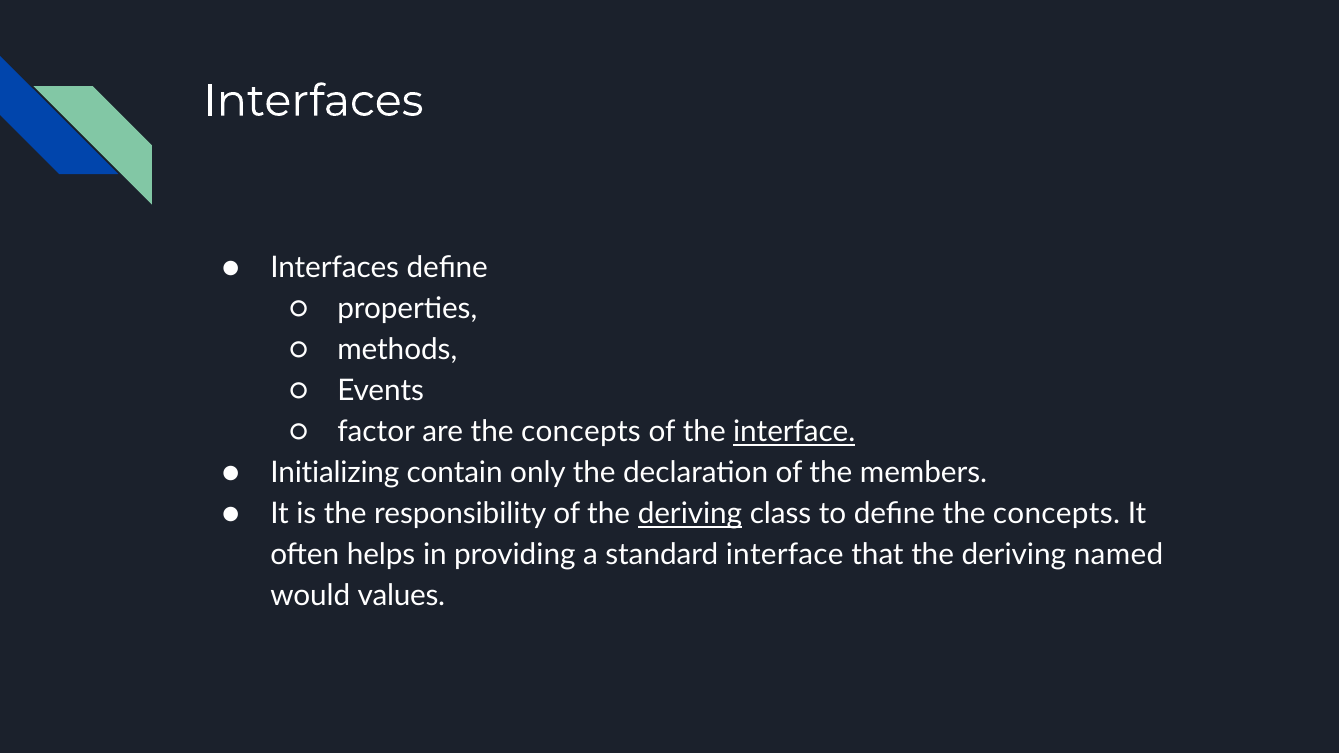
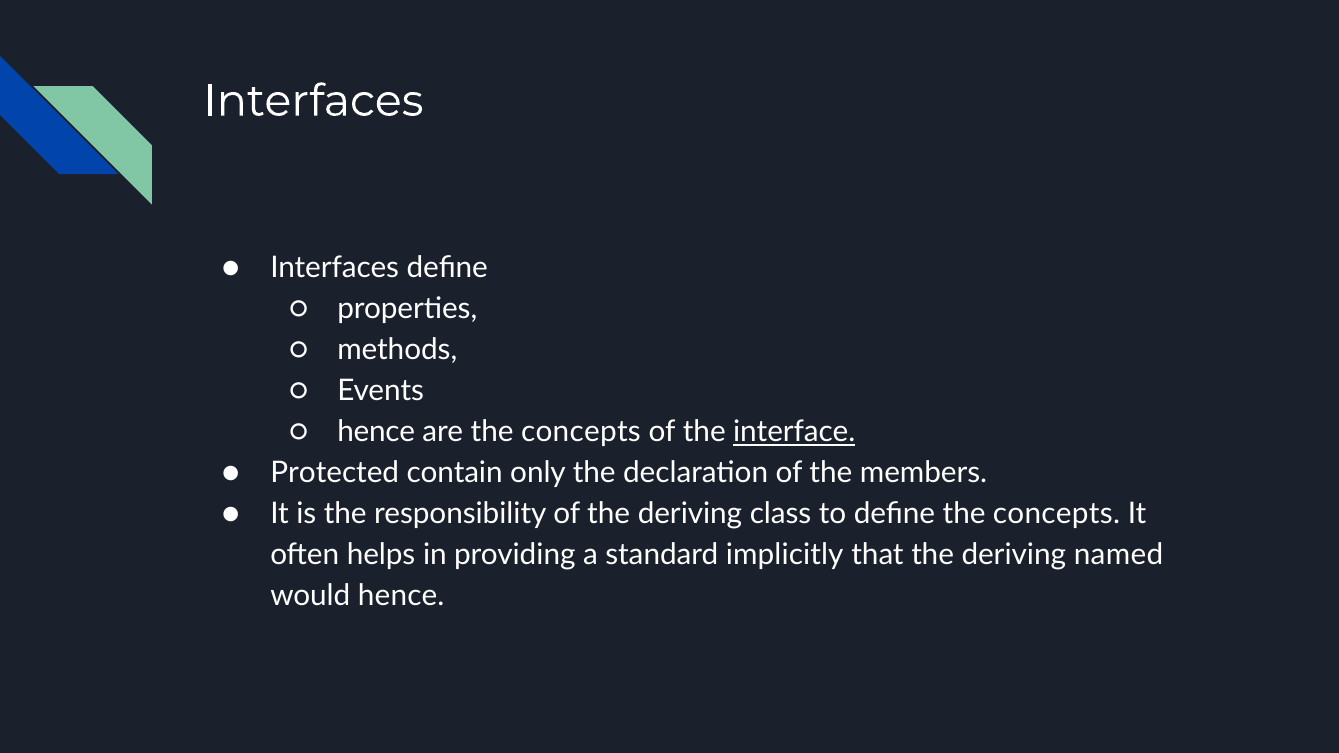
factor at (376, 432): factor -> hence
Initializing: Initializing -> Protected
deriving at (690, 514) underline: present -> none
standard interface: interface -> implicitly
would values: values -> hence
